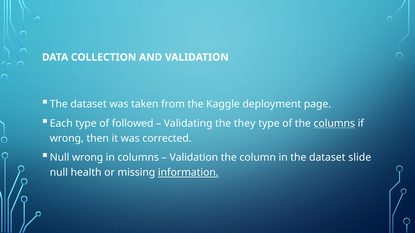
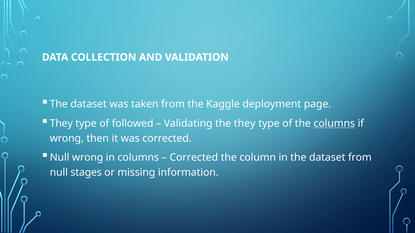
Each at (61, 124): Each -> They
Validation at (194, 158): Validation -> Corrected
dataset slide: slide -> from
health: health -> stages
information underline: present -> none
